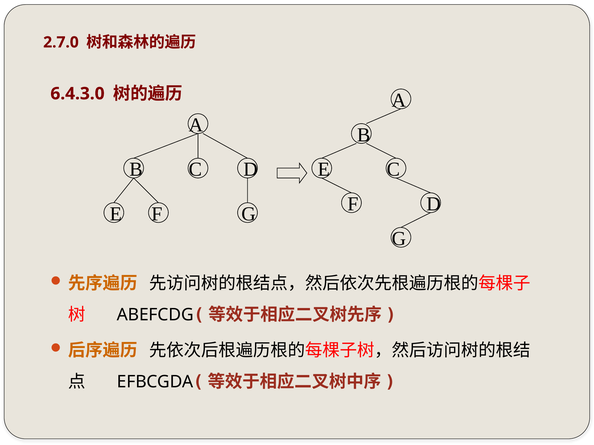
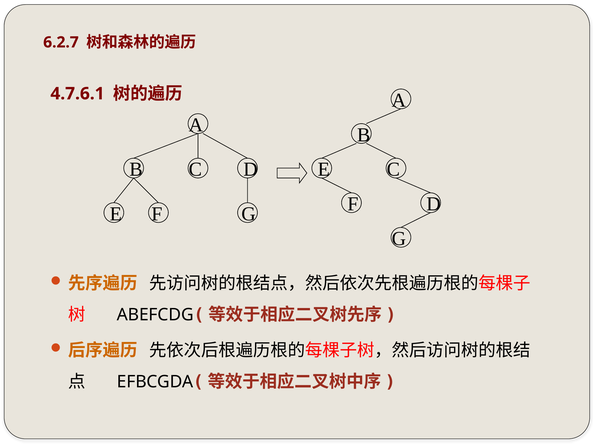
2.7.0: 2.7.0 -> 6.2.7
6.4.3.0: 6.4.3.0 -> 4.7.6.1
